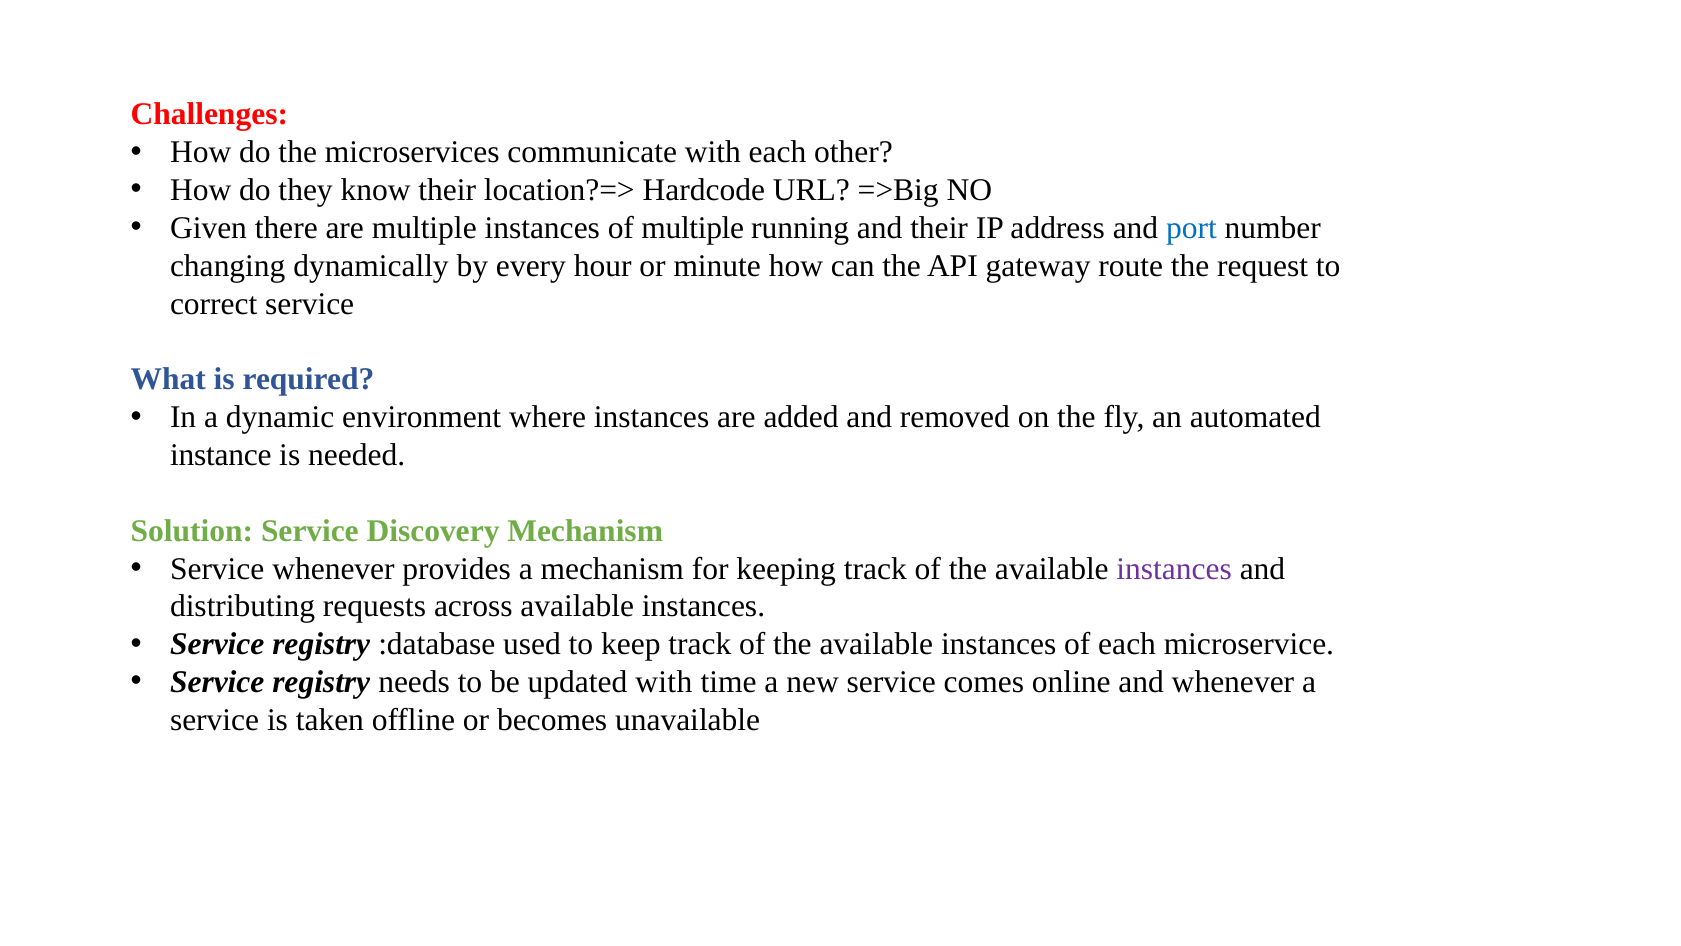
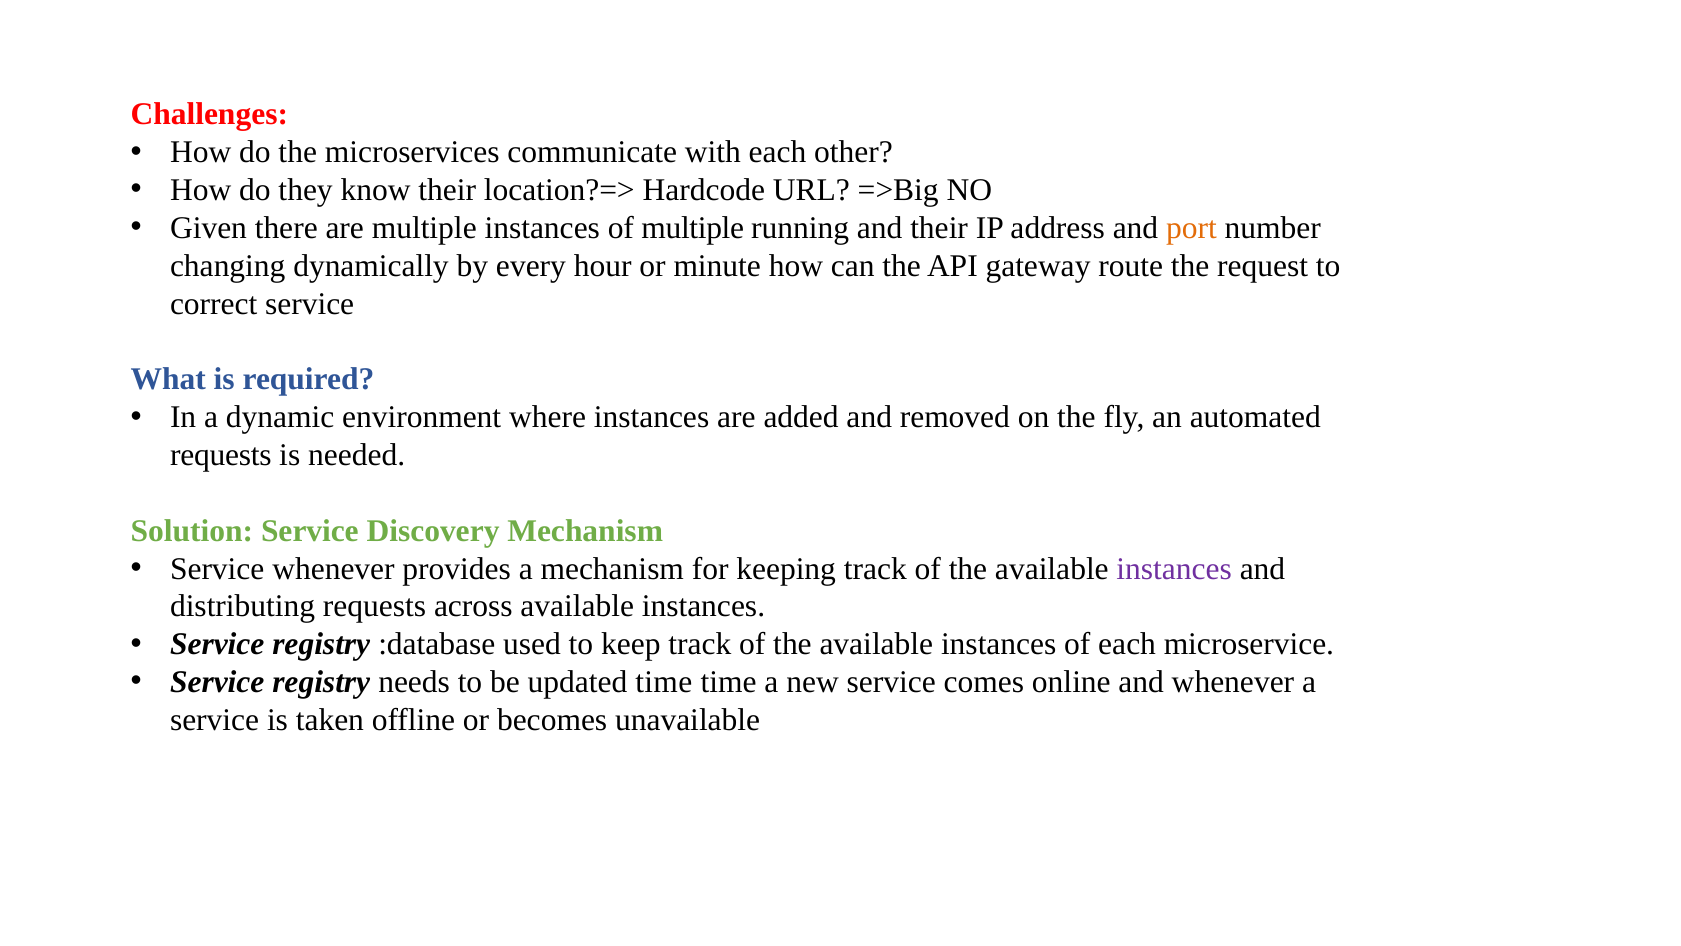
port colour: blue -> orange
instance at (221, 455): instance -> requests
updated with: with -> time
